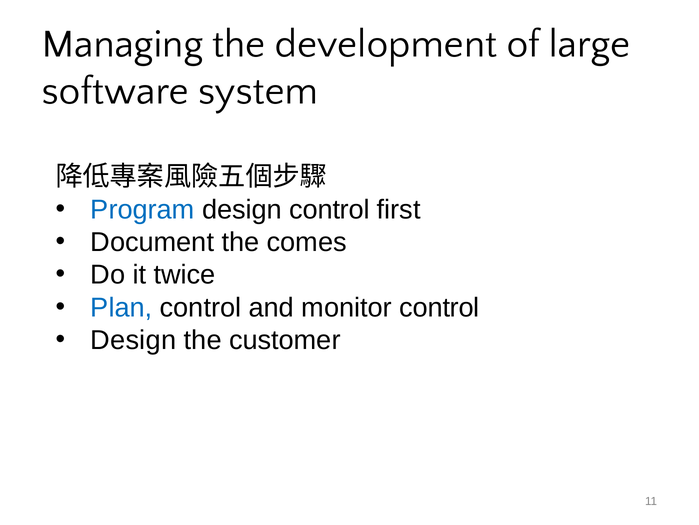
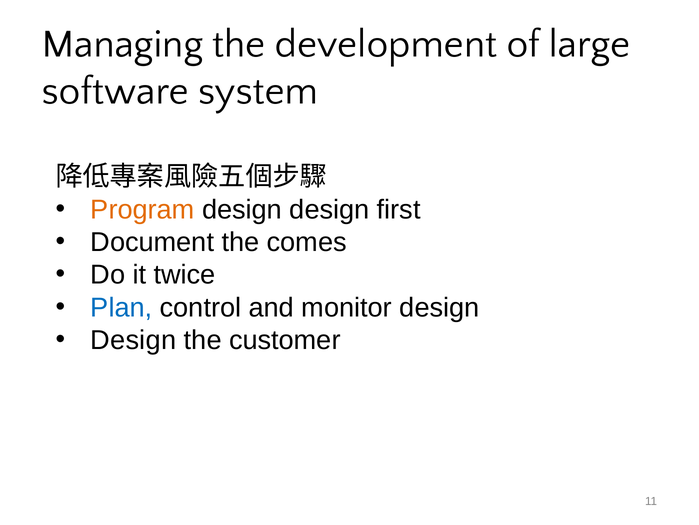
Program colour: blue -> orange
design control: control -> design
monitor control: control -> design
